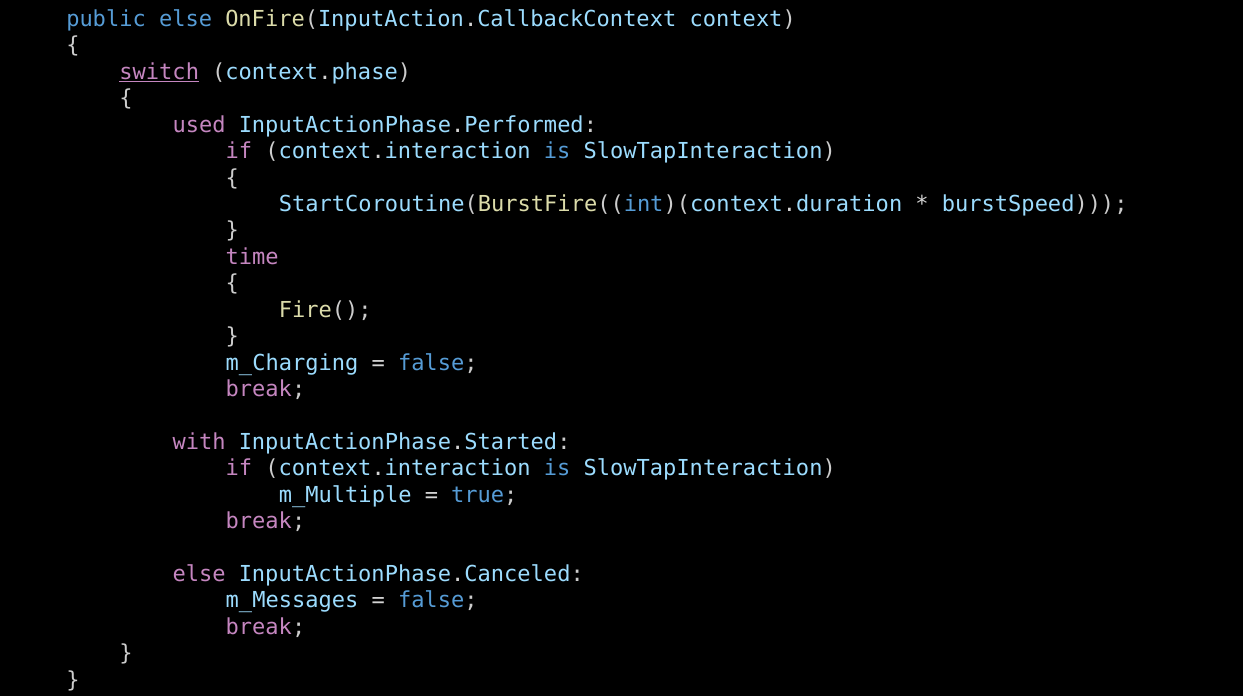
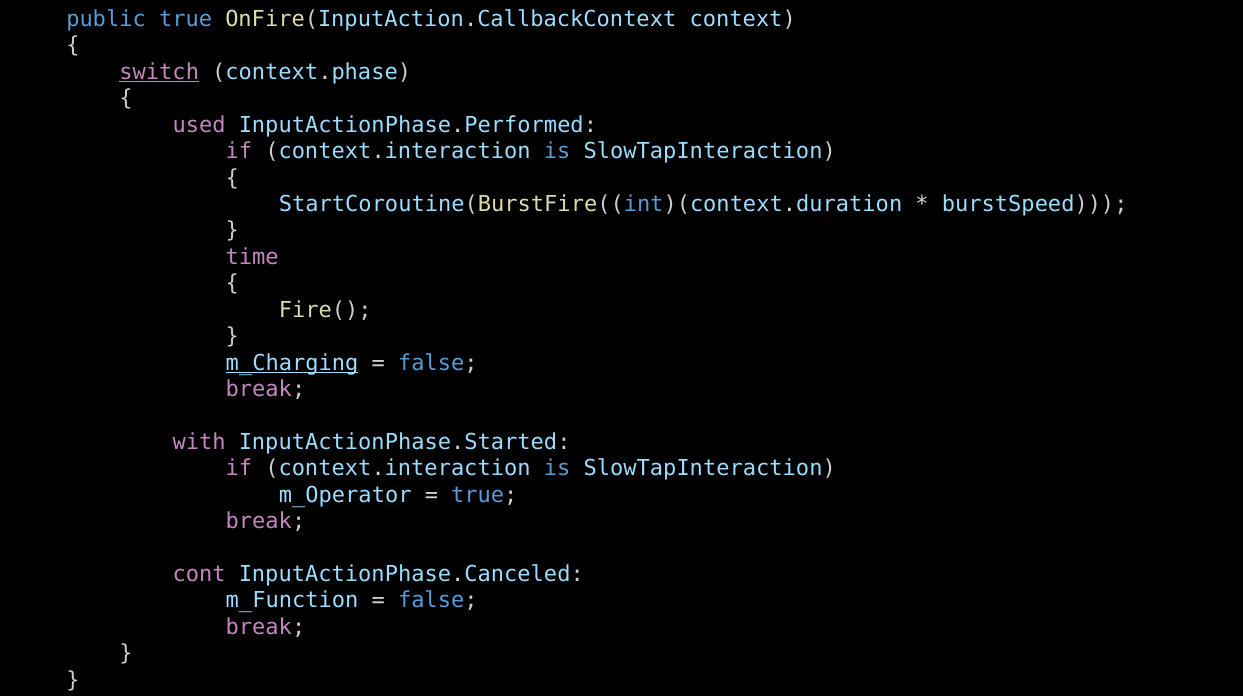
public else: else -> true
m_Charging underline: none -> present
m_Multiple: m_Multiple -> m_Operator
else at (199, 574): else -> cont
m_Messages: m_Messages -> m_Function
